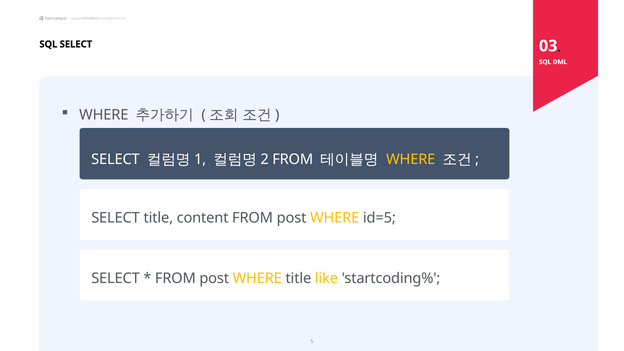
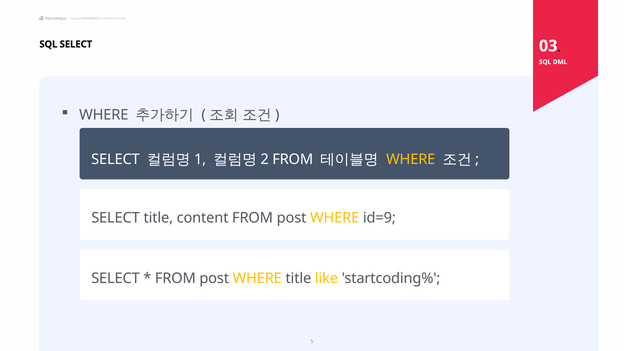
id=5: id=5 -> id=9
